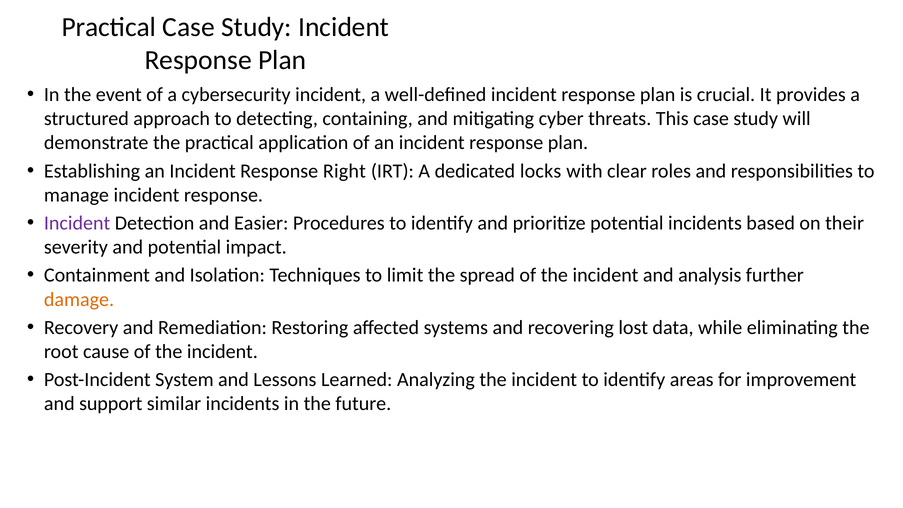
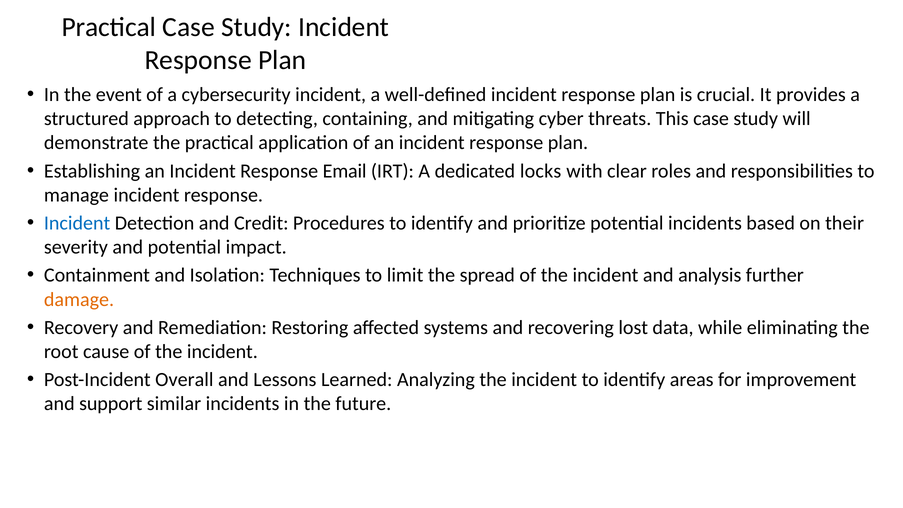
Right: Right -> Email
Incident at (77, 223) colour: purple -> blue
Easier: Easier -> Credit
System: System -> Overall
